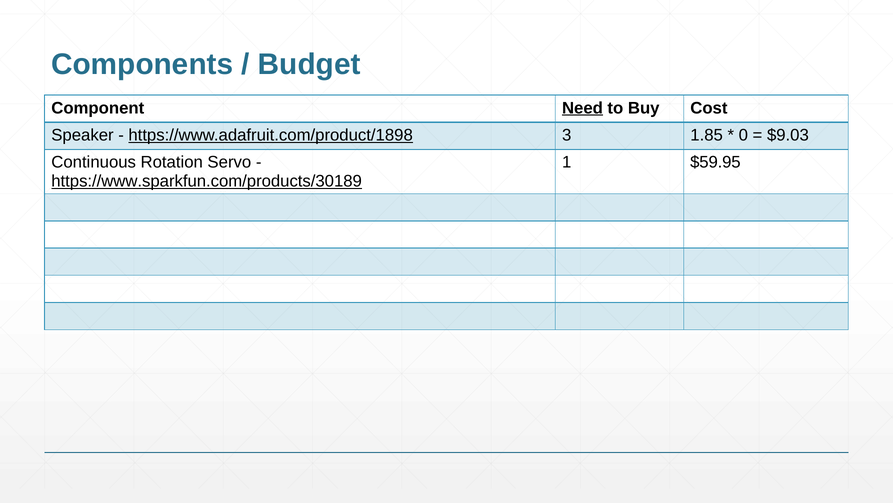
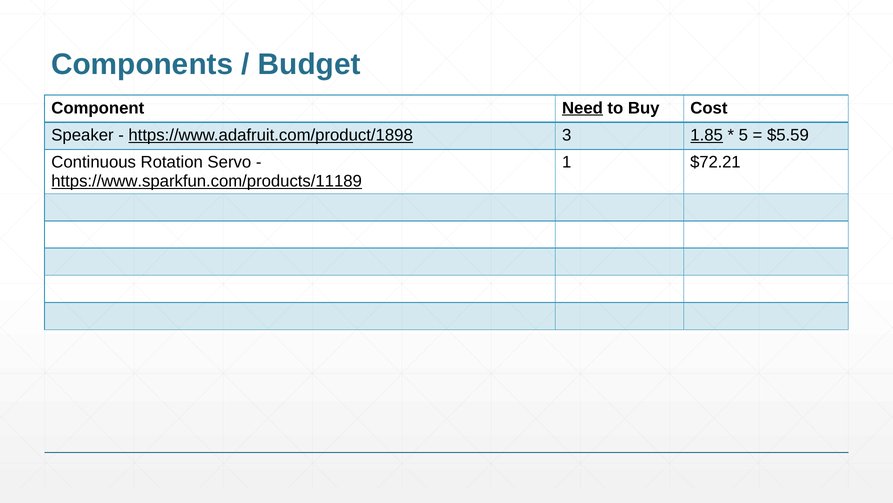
1.85 underline: none -> present
0: 0 -> 5
$9.03: $9.03 -> $5.59
$59.95: $59.95 -> $72.21
https://www.sparkfun.com/products/30189: https://www.sparkfun.com/products/30189 -> https://www.sparkfun.com/products/11189
